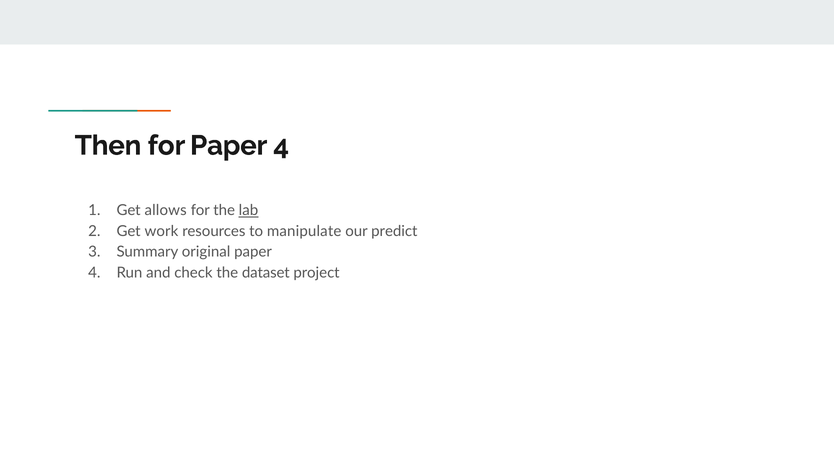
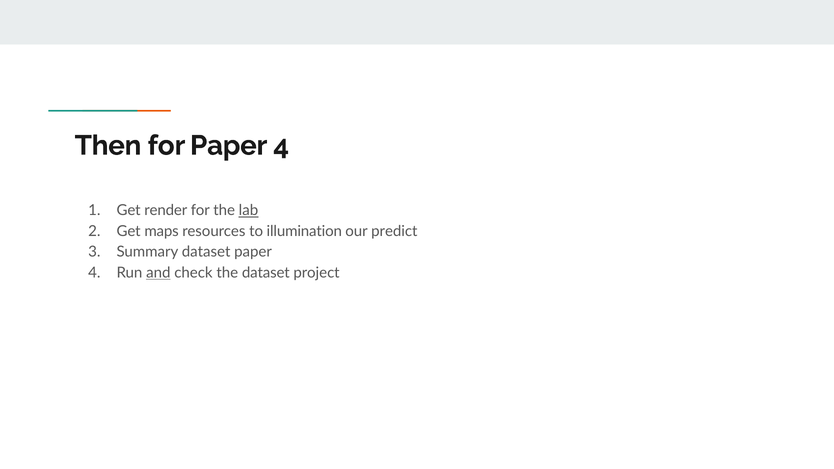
allows: allows -> render
work: work -> maps
manipulate: manipulate -> illumination
Summary original: original -> dataset
and underline: none -> present
